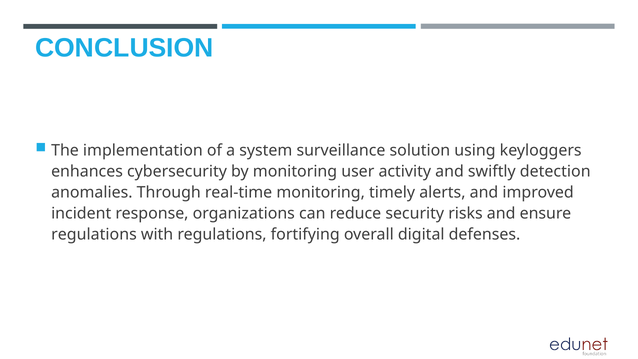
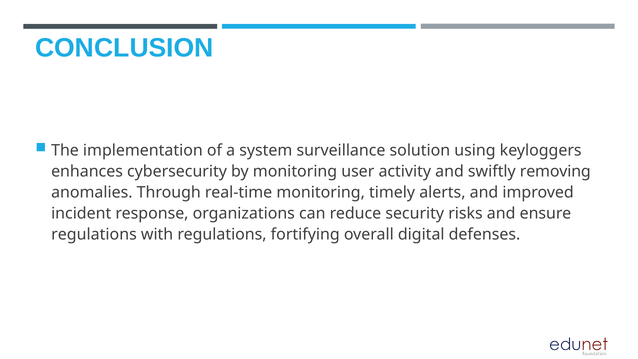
detection: detection -> removing
